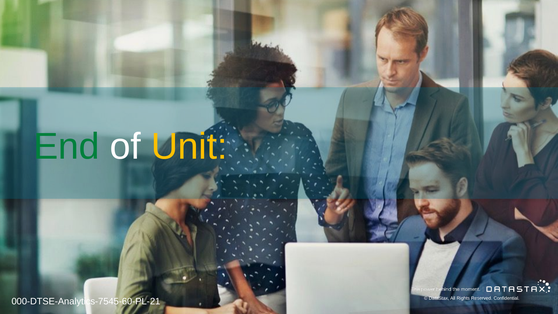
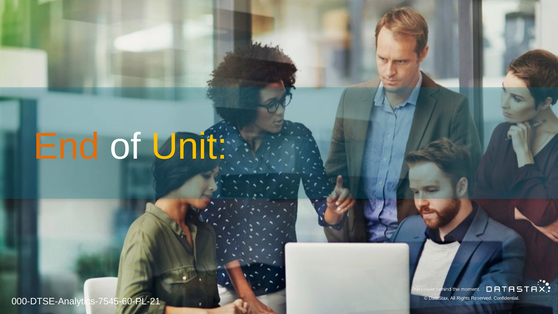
End colour: green -> orange
